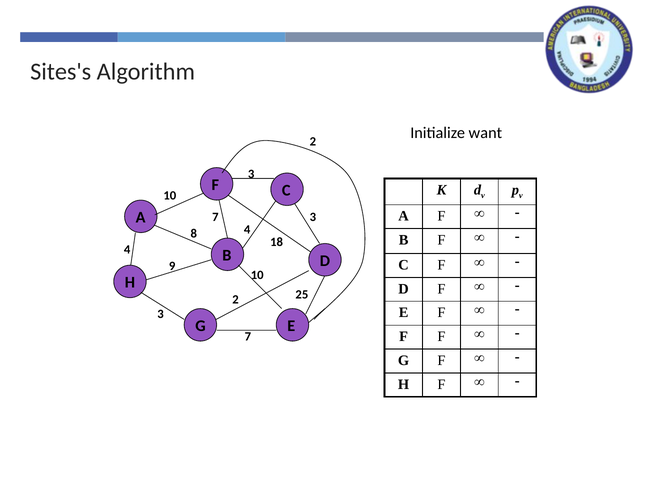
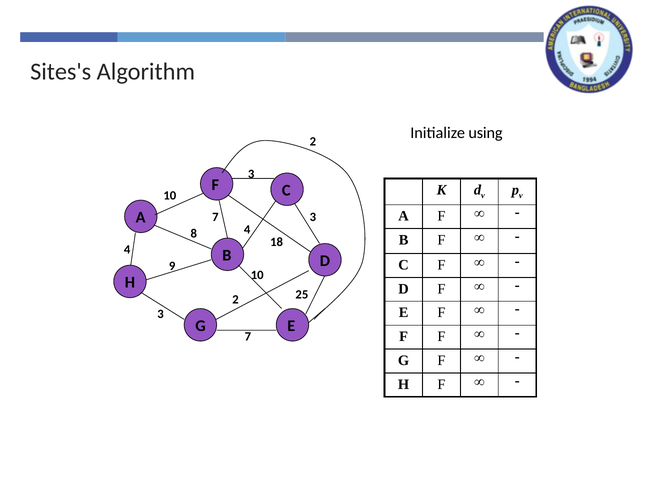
want: want -> using
